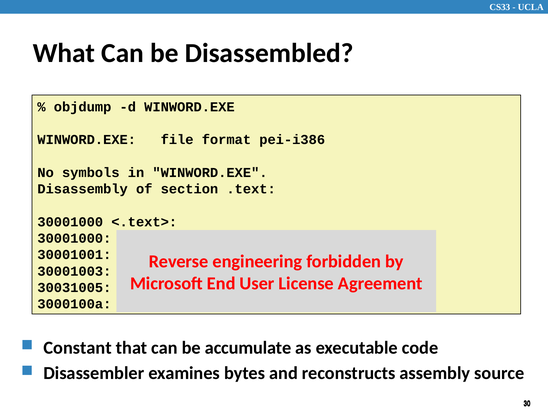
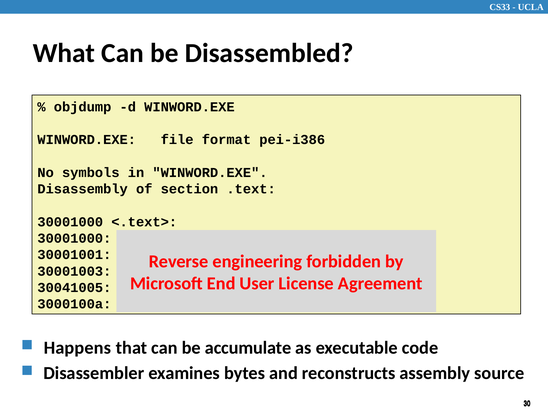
30031005: 30031005 -> 30041005
Constant: Constant -> Happens
